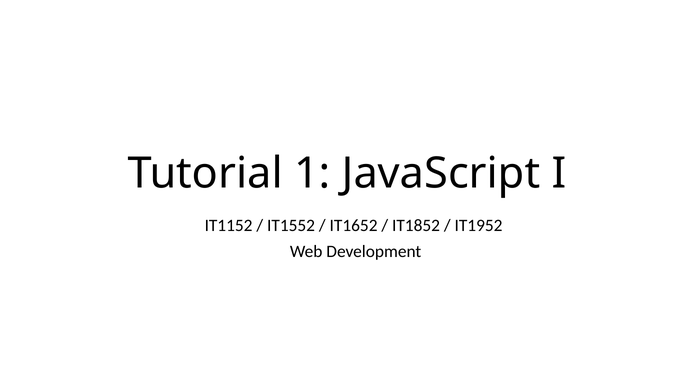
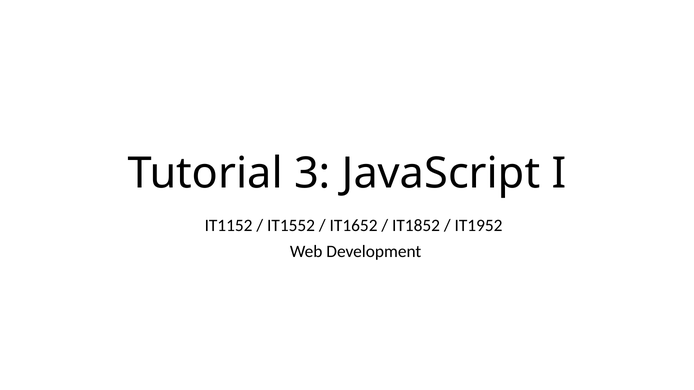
1: 1 -> 3
